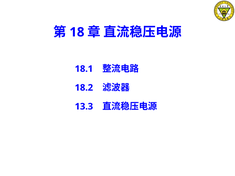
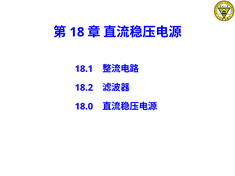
13.3: 13.3 -> 18.0
